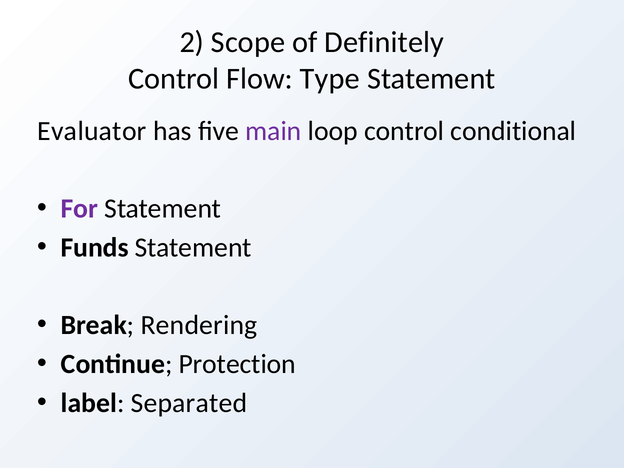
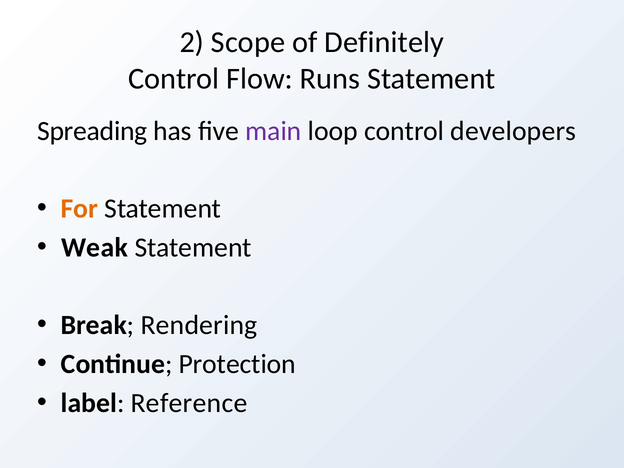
Type: Type -> Runs
Evaluator: Evaluator -> Spreading
conditional: conditional -> developers
For colour: purple -> orange
Funds: Funds -> Weak
Separated: Separated -> Reference
